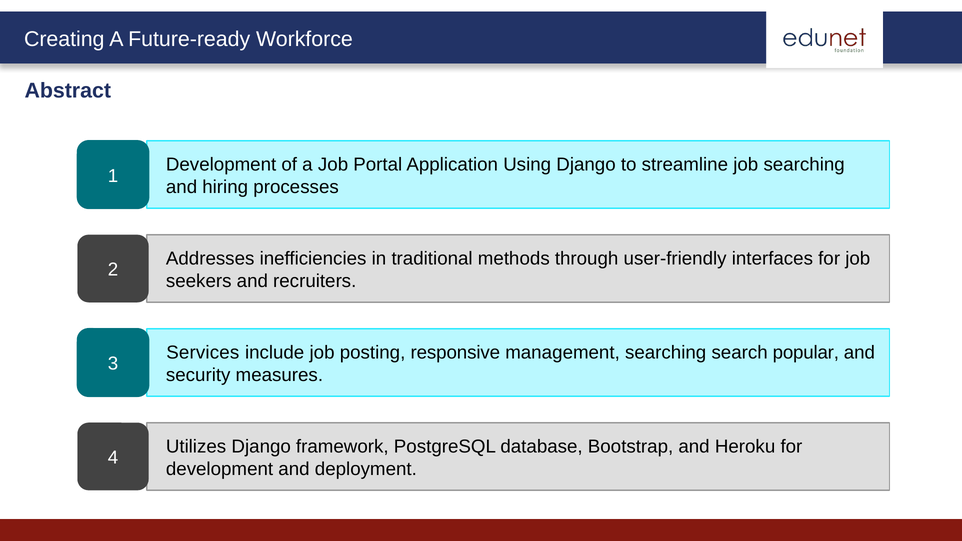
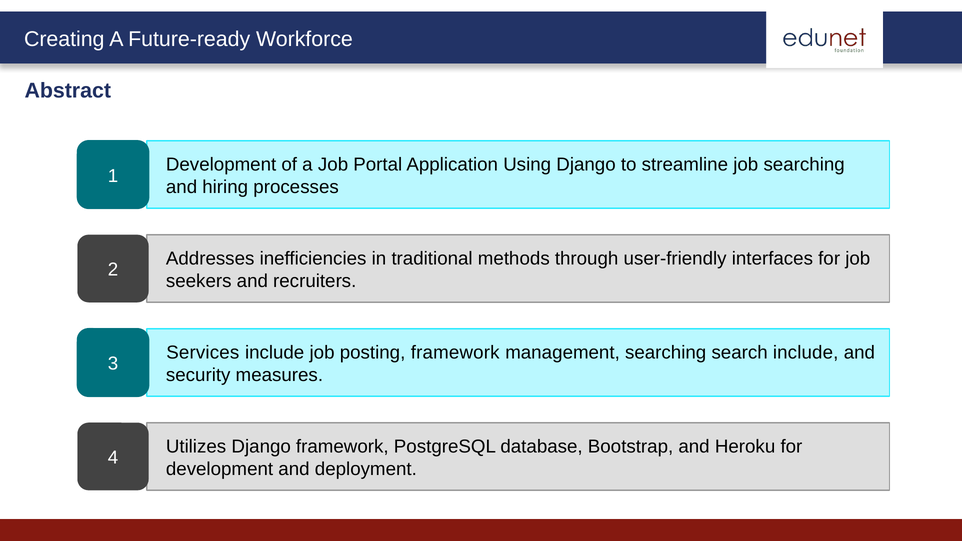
posting responsive: responsive -> framework
search popular: popular -> include
